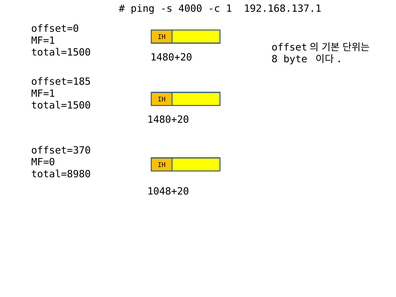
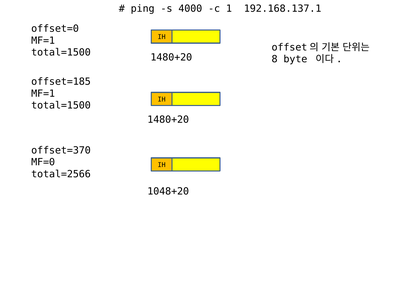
total=8980: total=8980 -> total=2566
